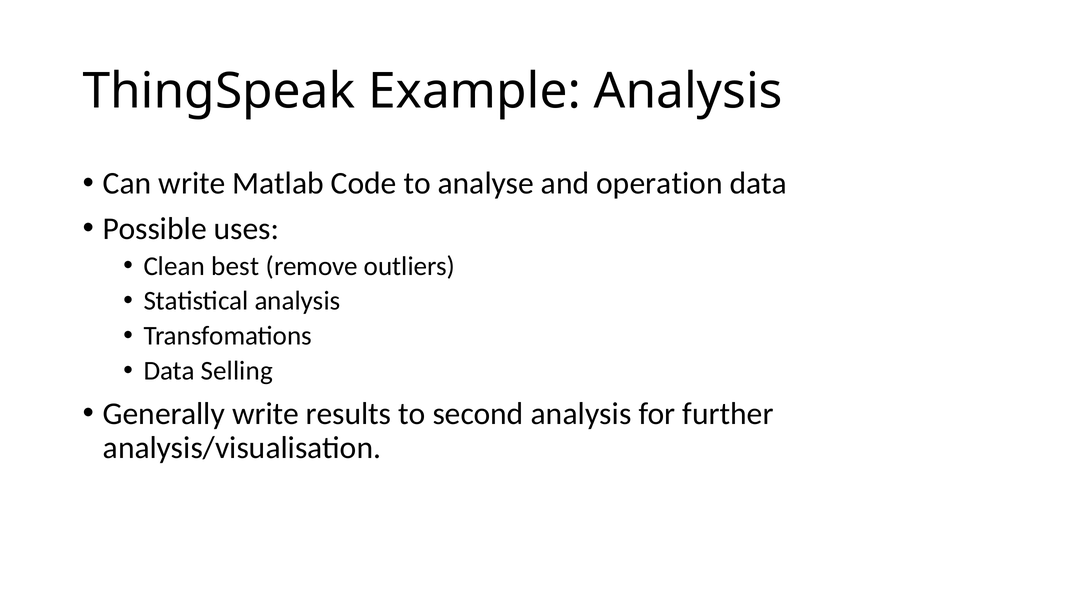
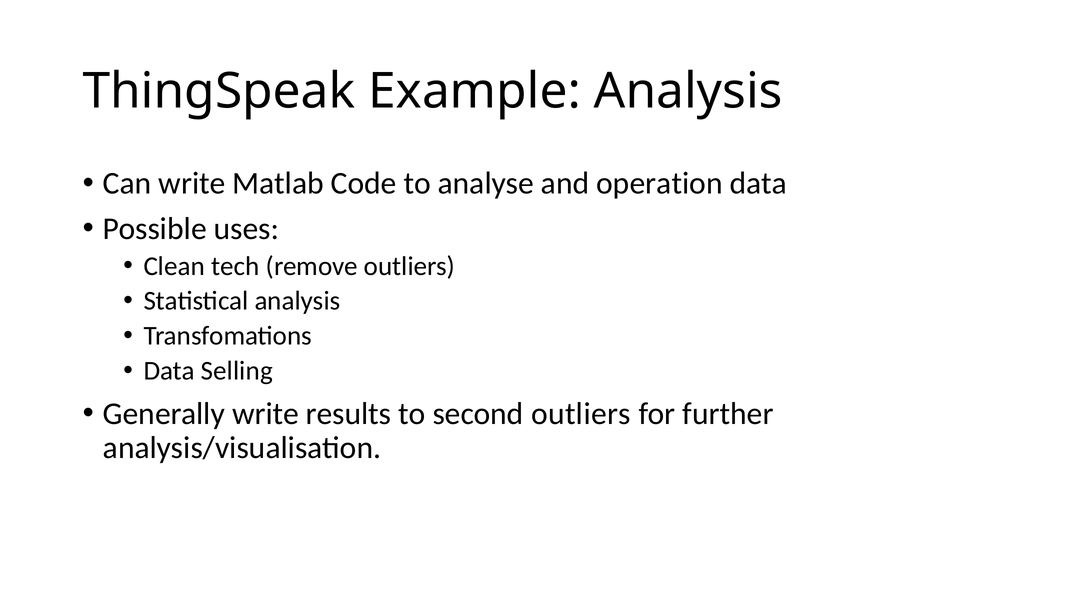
best: best -> tech
second analysis: analysis -> outliers
